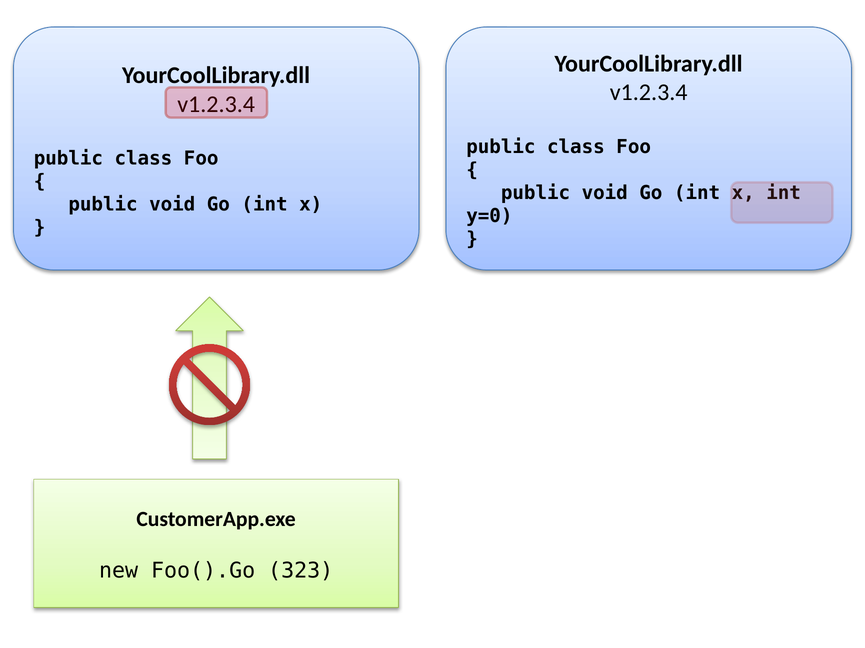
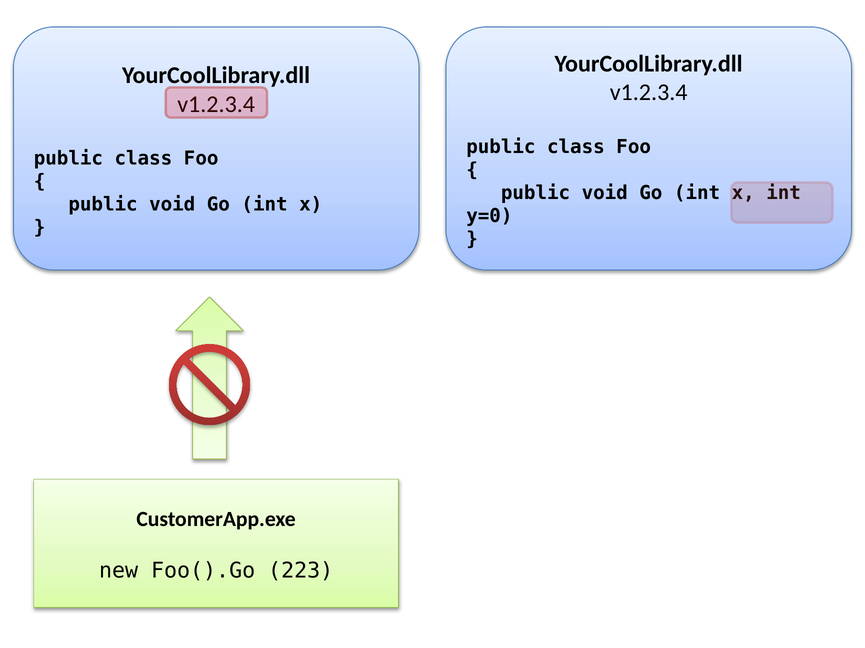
323: 323 -> 223
